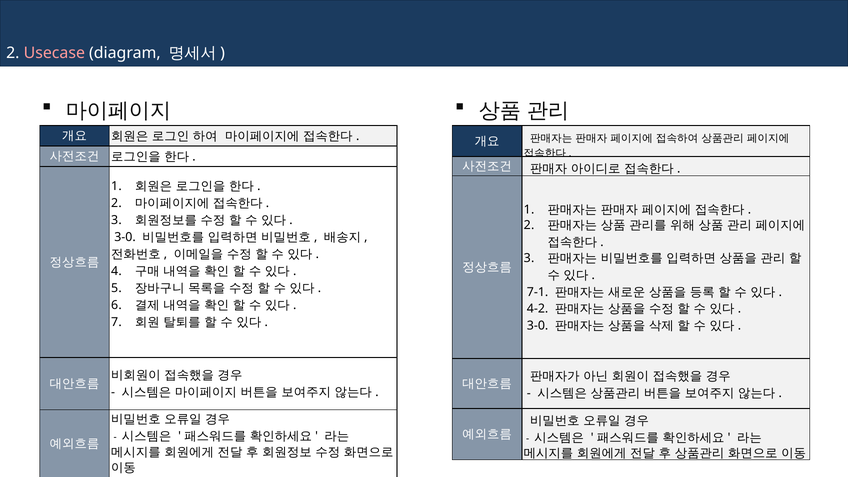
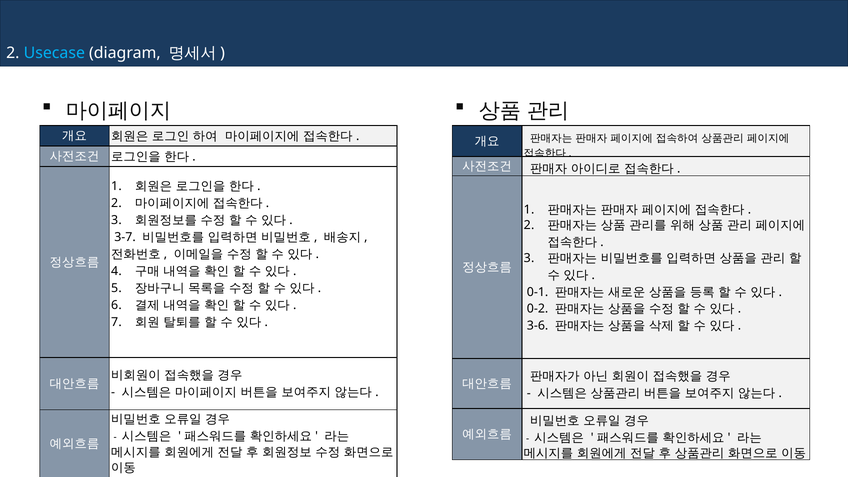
Usecase colour: pink -> light blue
3-0 at (125, 237): 3-0 -> 3-7
7-1: 7-1 -> 0-1
4-2: 4-2 -> 0-2
3-0 at (538, 326): 3-0 -> 3-6
